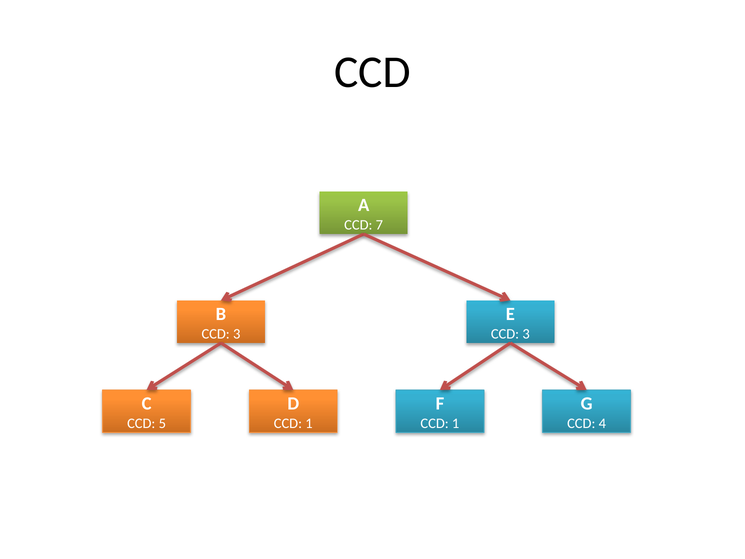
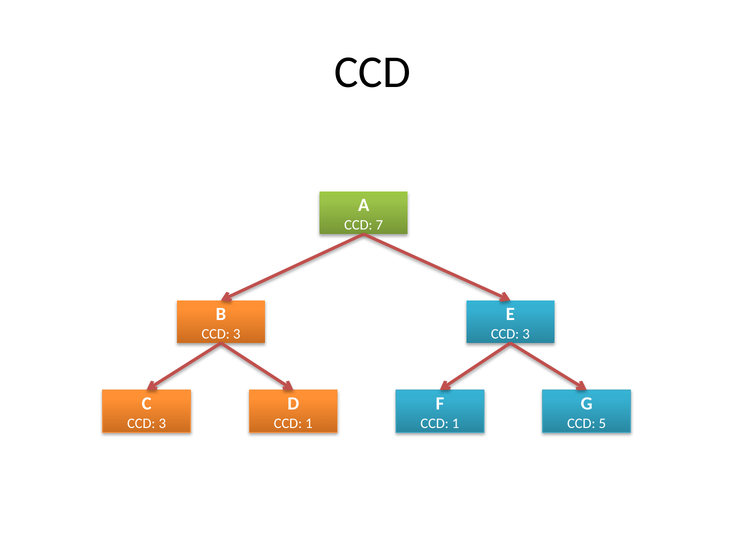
5 at (162, 423): 5 -> 3
4: 4 -> 5
